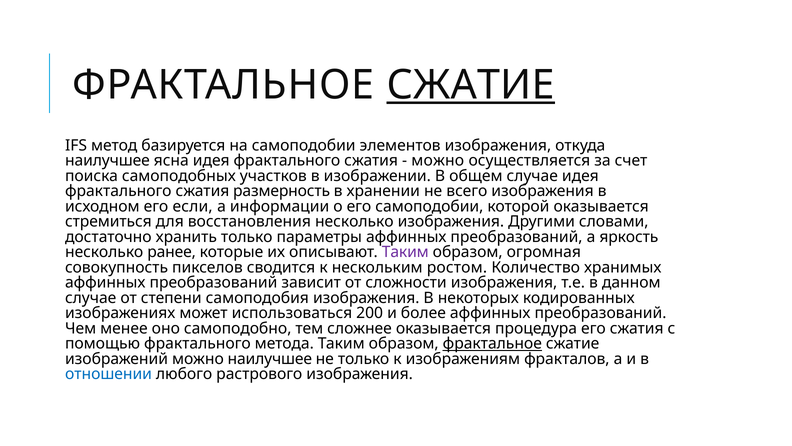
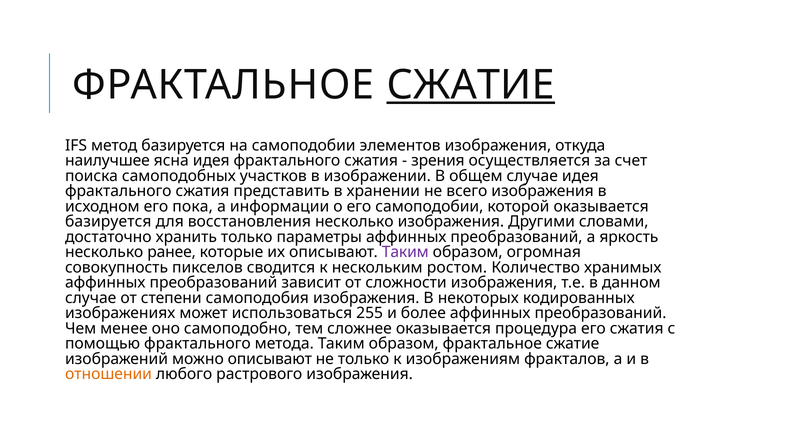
можно at (438, 161): можно -> зрения
размерность: размерность -> представить
если: если -> пока
стремиться at (108, 222): стремиться -> базируется
200: 200 -> 255
фрактальное at (492, 343) underline: present -> none
можно наилучшее: наилучшее -> описывают
отношении colour: blue -> orange
